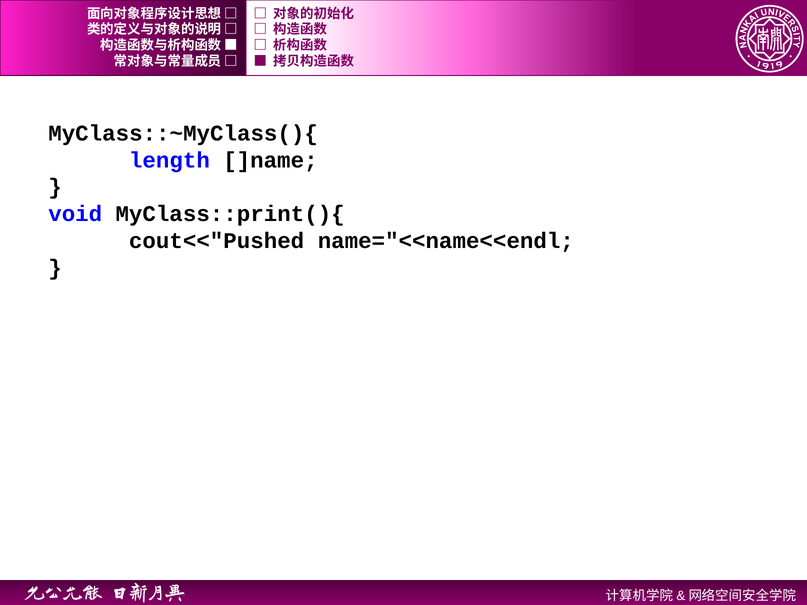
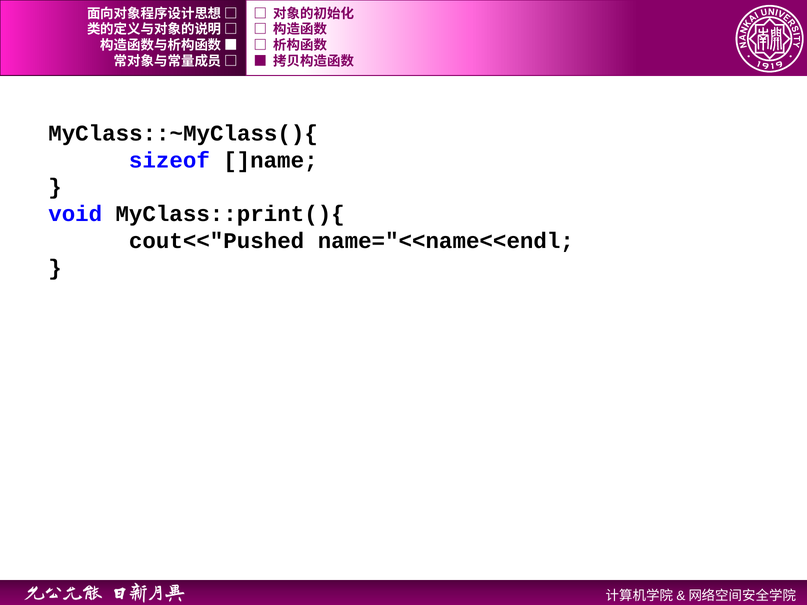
length: length -> sizeof
